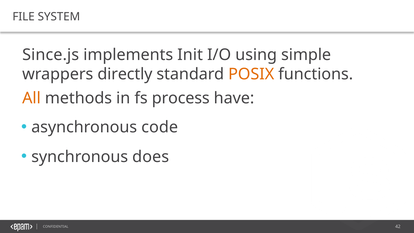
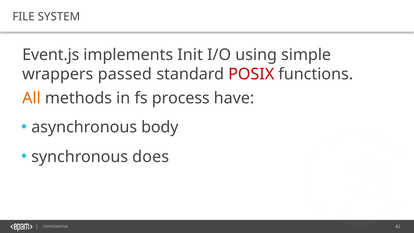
Since.js: Since.js -> Event.js
directly: directly -> passed
POSIX colour: orange -> red
code: code -> body
